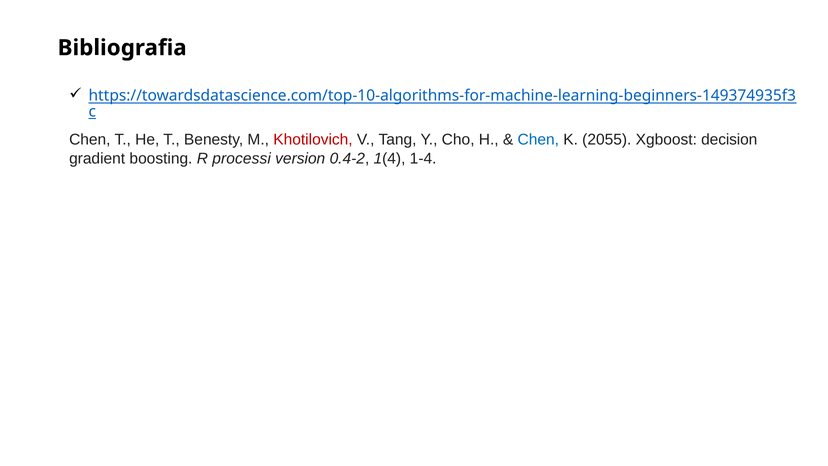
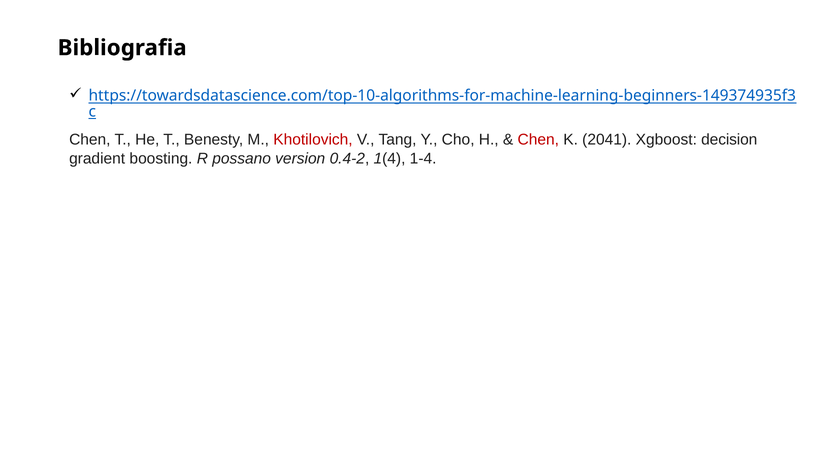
Chen at (538, 140) colour: blue -> red
2055: 2055 -> 2041
processi: processi -> possano
